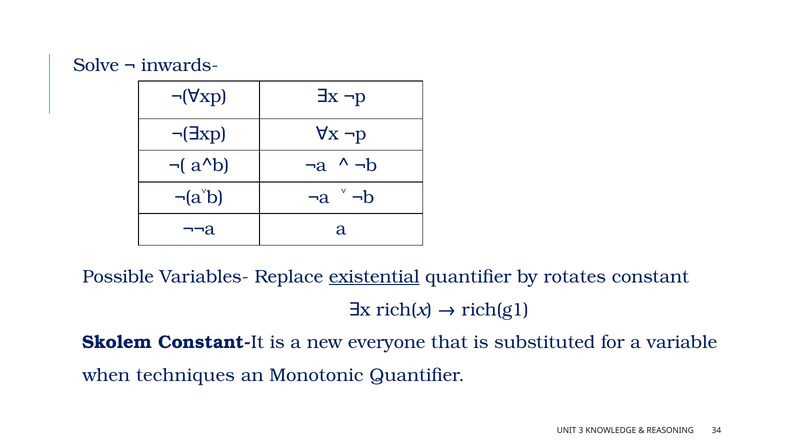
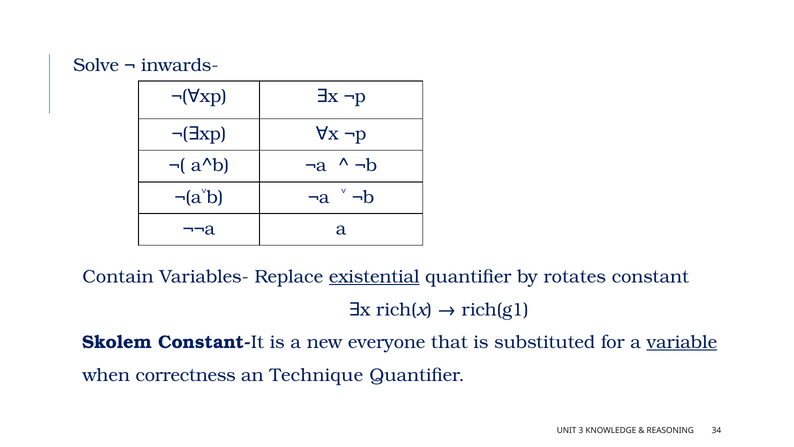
Possible: Possible -> Contain
variable underline: none -> present
techniques: techniques -> correctness
Monotonic: Monotonic -> Technique
